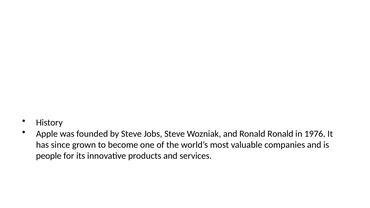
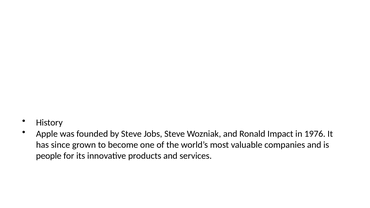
Ronald Ronald: Ronald -> Impact
